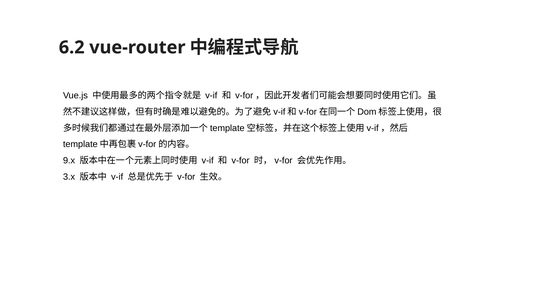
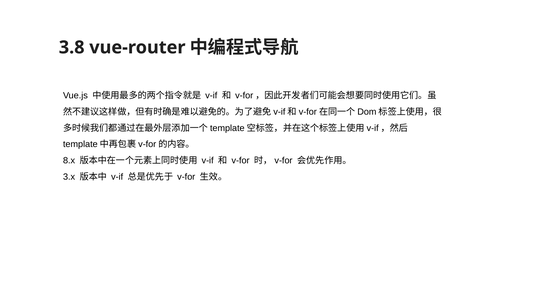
6.2: 6.2 -> 3.8
9.x: 9.x -> 8.x
